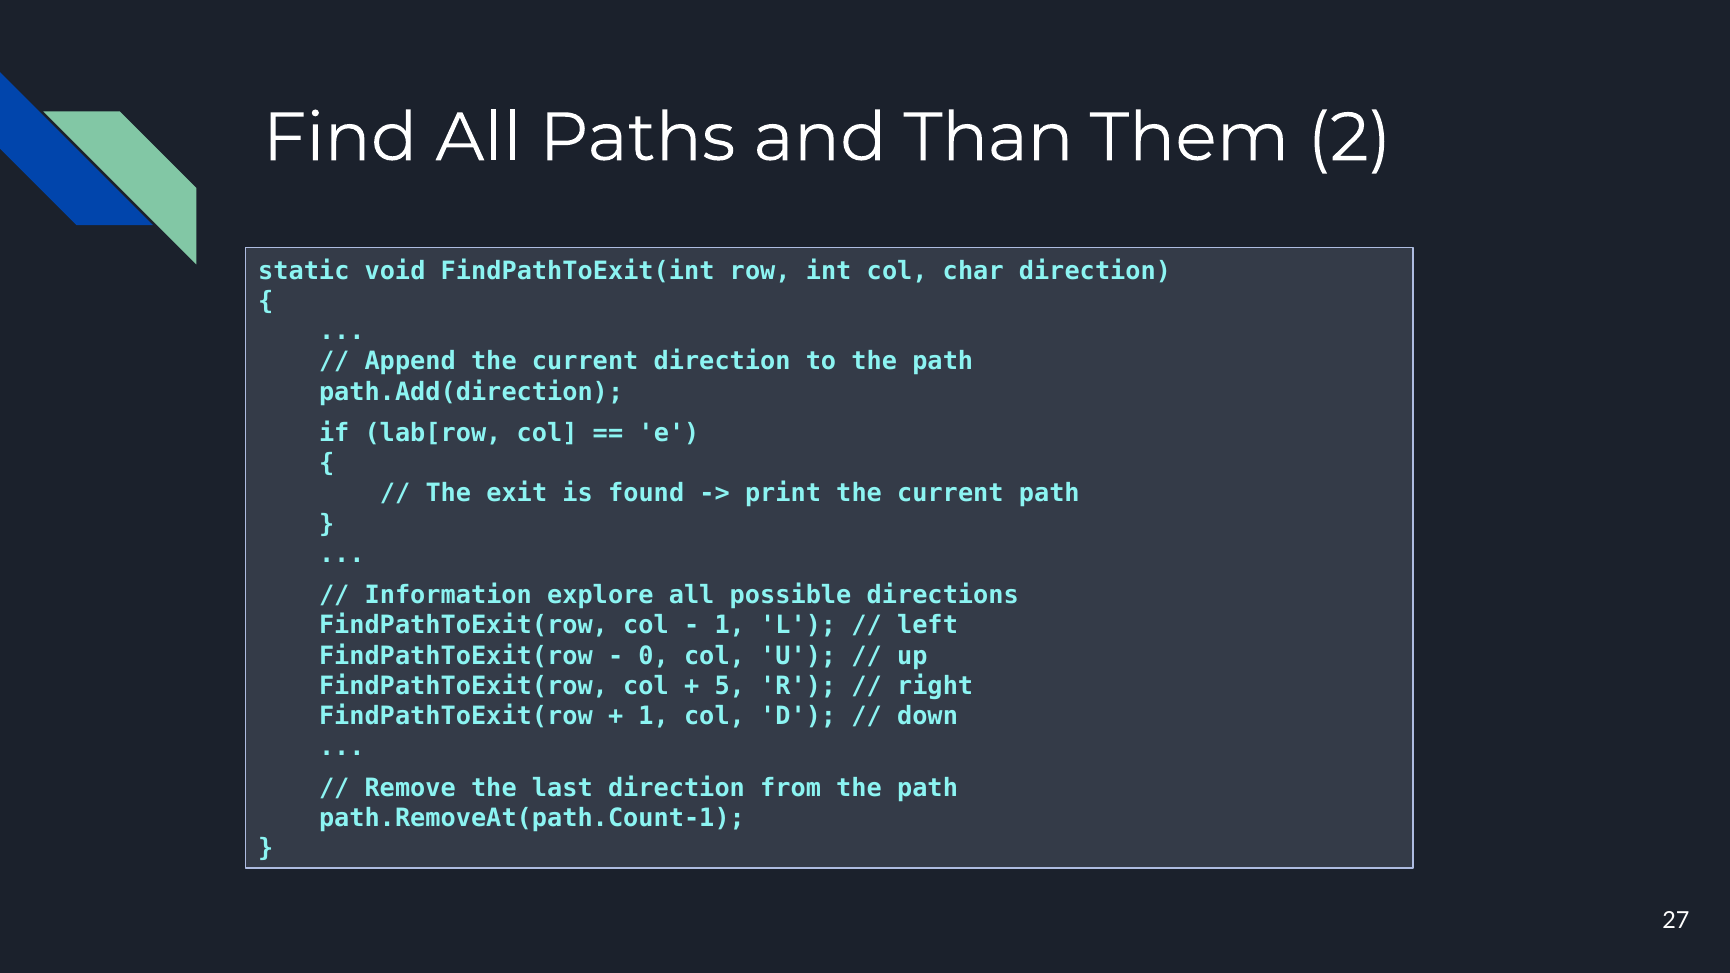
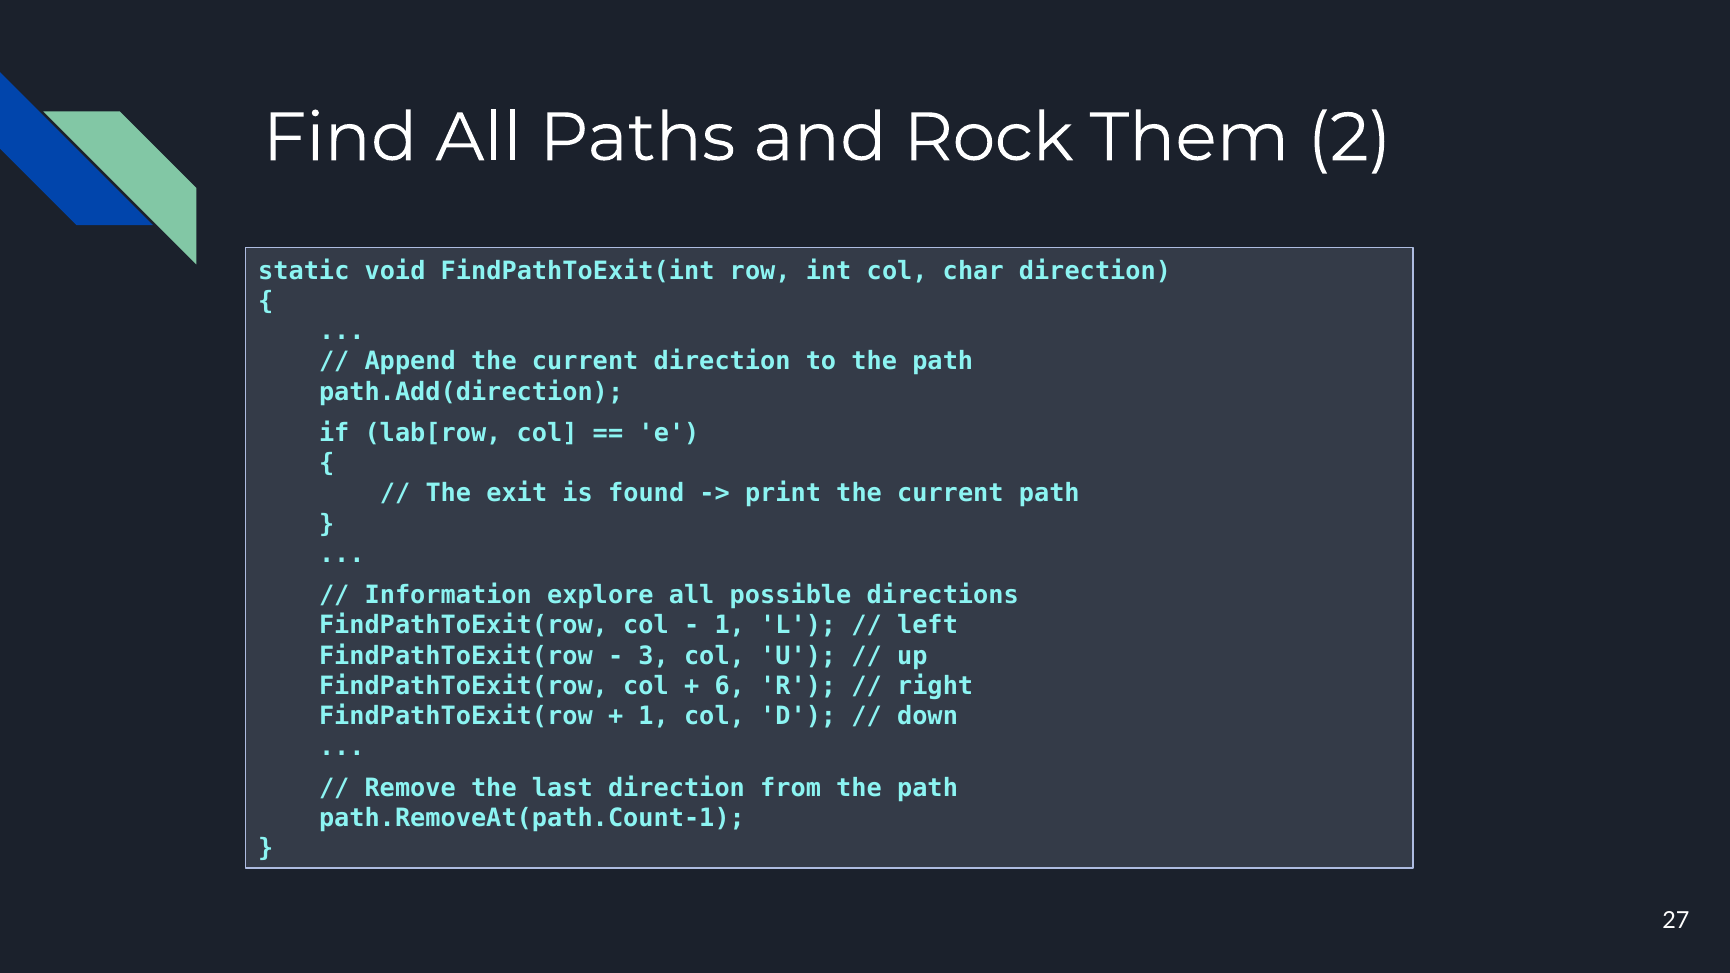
Than: Than -> Rock
0: 0 -> 3
5: 5 -> 6
